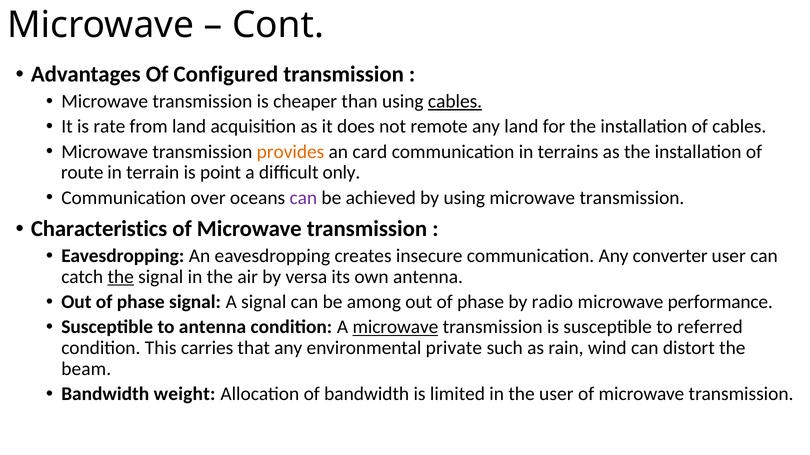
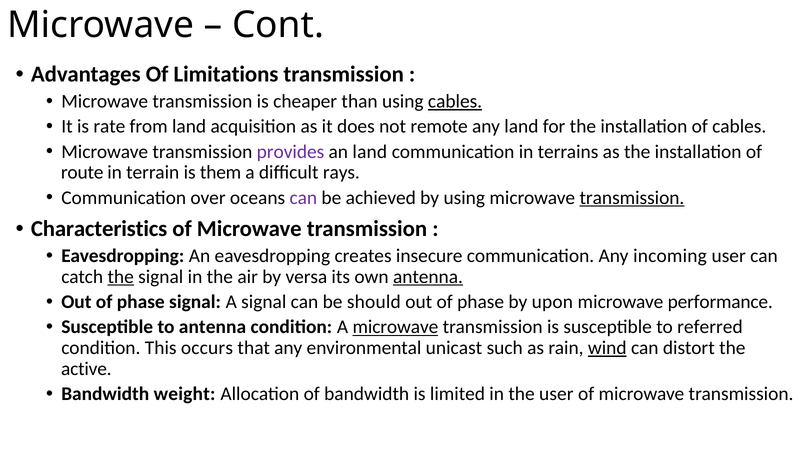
Configured: Configured -> Limitations
provides colour: orange -> purple
an card: card -> land
point: point -> them
only: only -> rays
transmission at (632, 198) underline: none -> present
converter: converter -> incoming
antenna at (428, 277) underline: none -> present
among: among -> should
radio: radio -> upon
carries: carries -> occurs
private: private -> unicast
wind underline: none -> present
beam: beam -> active
